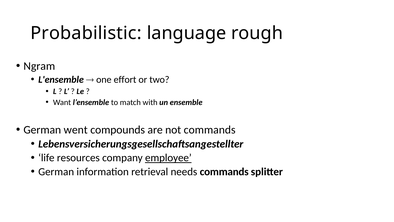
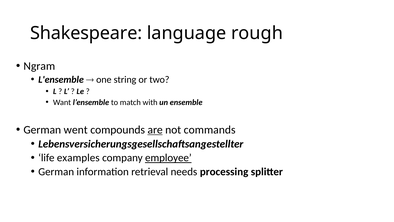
Probabilistic: Probabilistic -> Shakespeare
effort: effort -> string
are underline: none -> present
resources: resources -> examples
needs commands: commands -> processing
